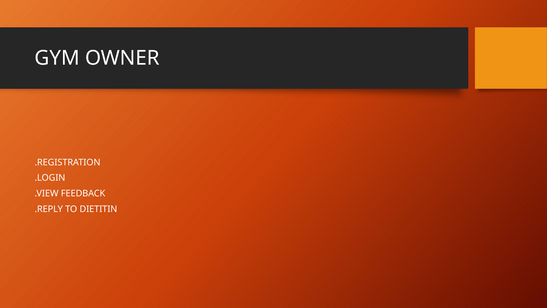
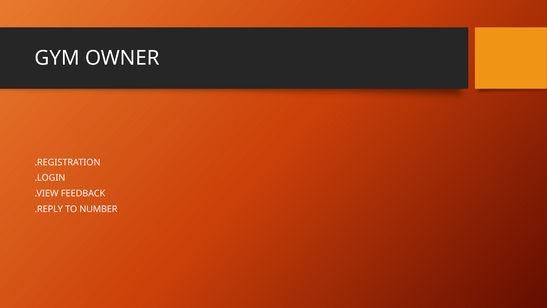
DIETITIN: DIETITIN -> NUMBER
